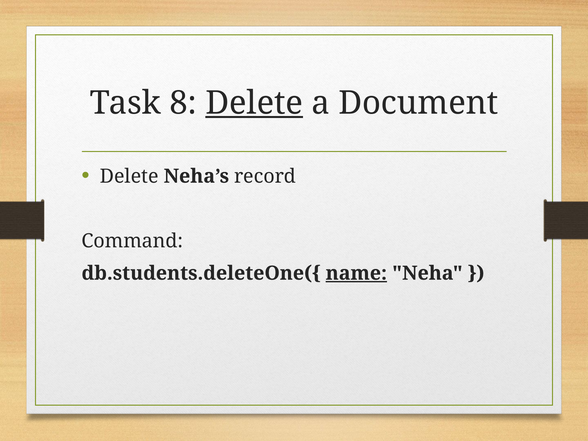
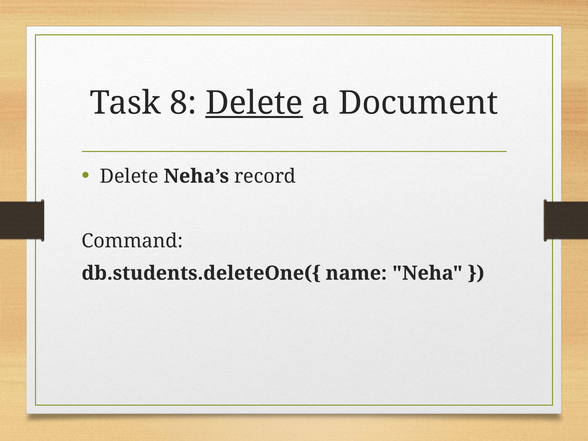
name underline: present -> none
